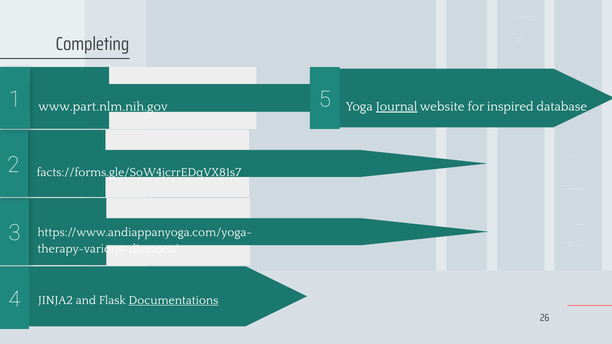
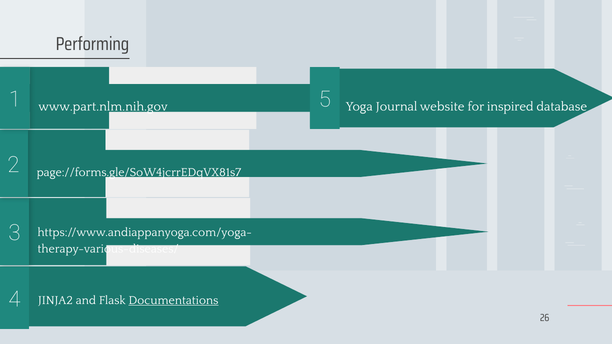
Completing: Completing -> Performing
Journal underline: present -> none
facts://forms.gle/SoW4jcrrEDqVX81s7: facts://forms.gle/SoW4jcrrEDqVX81s7 -> page://forms.gle/SoW4jcrrEDqVX81s7
